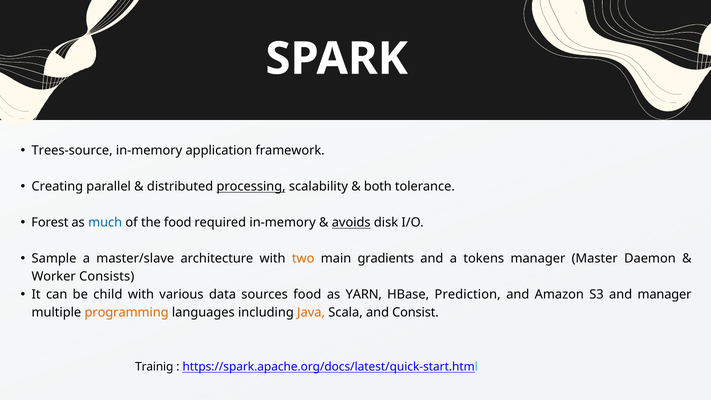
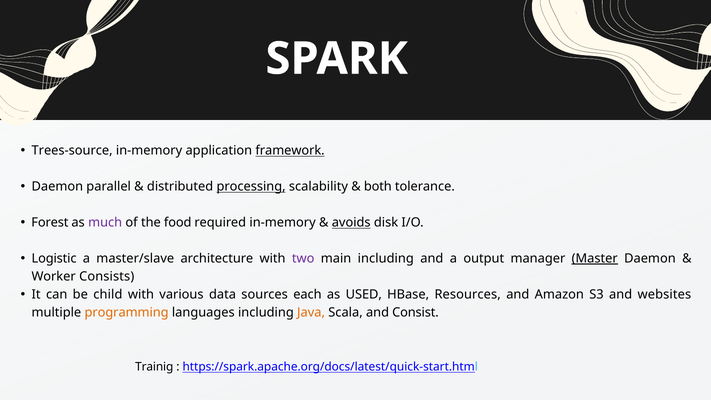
framework underline: none -> present
Creating at (57, 187): Creating -> Daemon
much colour: blue -> purple
Sample: Sample -> Logistic
two colour: orange -> purple
main gradients: gradients -> including
tokens: tokens -> output
Master underline: none -> present
sources food: food -> each
YARN: YARN -> USED
Prediction: Prediction -> Resources
and manager: manager -> websites
